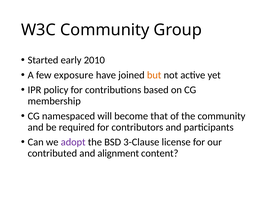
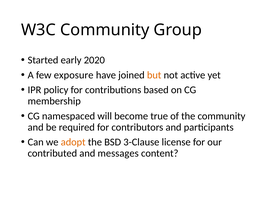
2010: 2010 -> 2020
that: that -> true
adopt colour: purple -> orange
alignment: alignment -> messages
